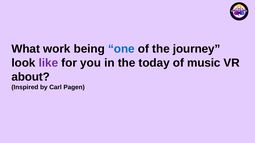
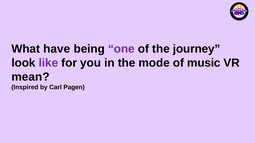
work: work -> have
one colour: blue -> purple
today: today -> mode
about: about -> mean
